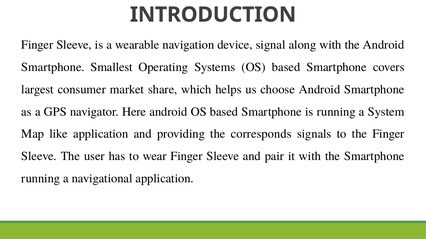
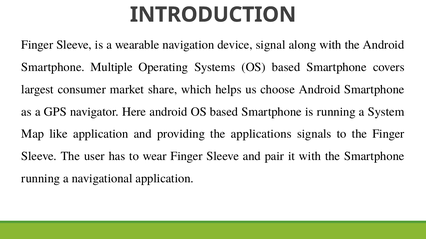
Smallest: Smallest -> Multiple
corresponds: corresponds -> applications
